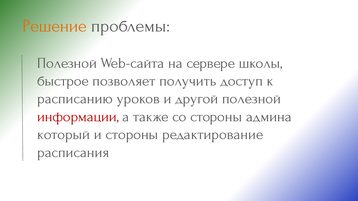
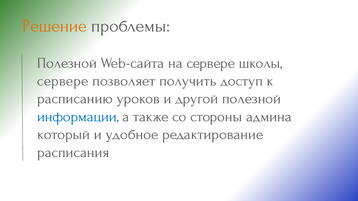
быстрое at (63, 81): быстрое -> сервере
информации colour: red -> blue
и стороны: стороны -> удобное
